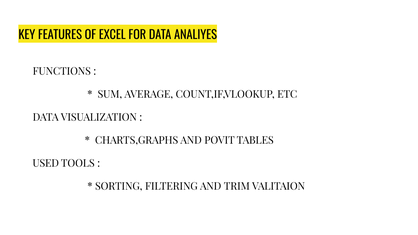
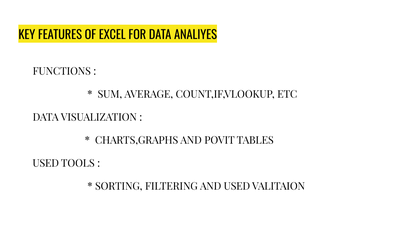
AND TRIM: TRIM -> USED
